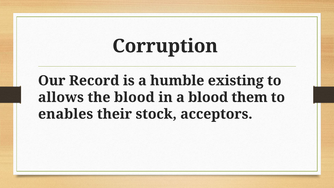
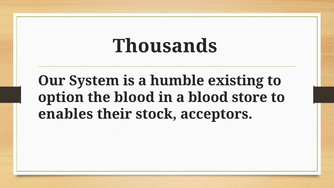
Corruption: Corruption -> Thousands
Record: Record -> System
allows: allows -> option
them: them -> store
